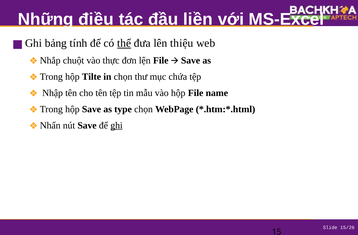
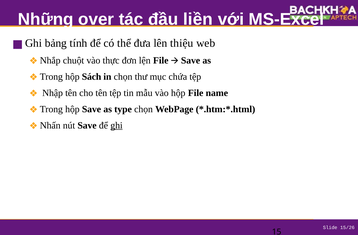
điều: điều -> over
thể underline: present -> none
Tilte: Tilte -> Sách
